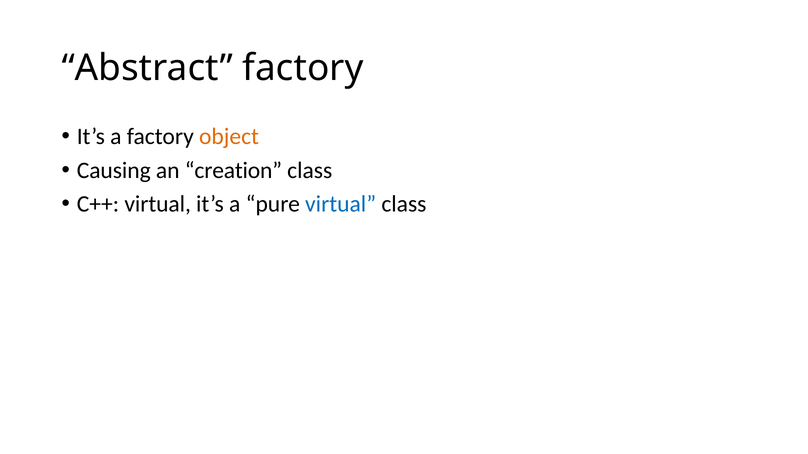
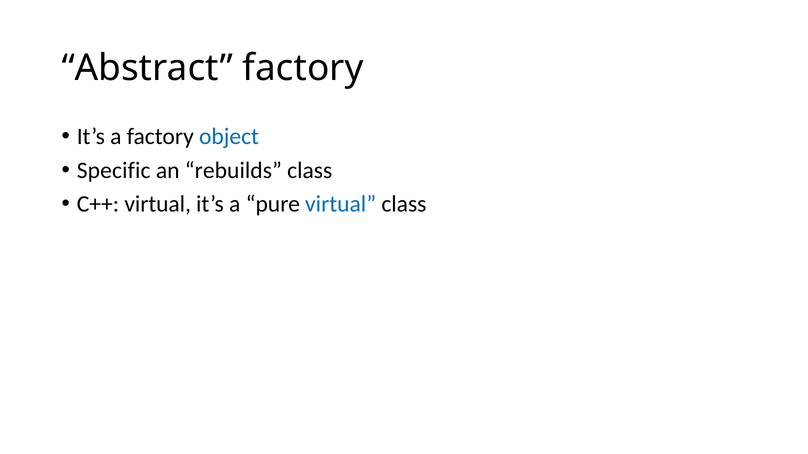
object colour: orange -> blue
Causing: Causing -> Specific
creation: creation -> rebuilds
